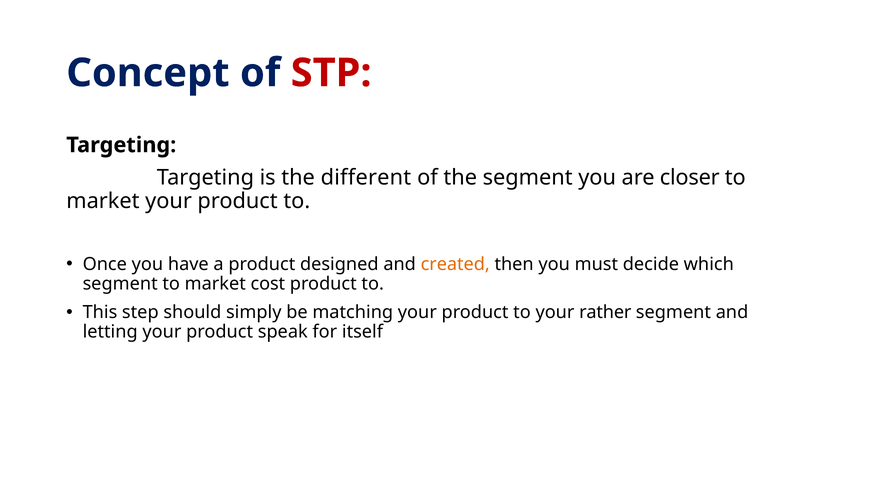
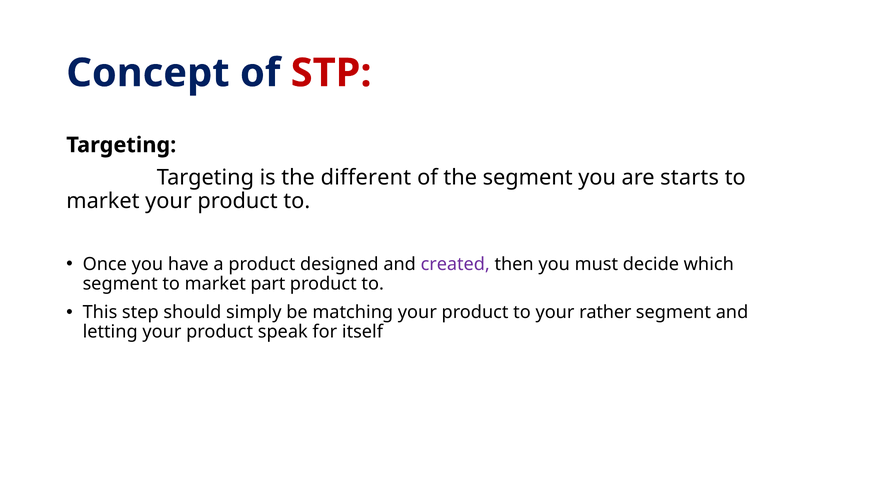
closer: closer -> starts
created colour: orange -> purple
cost: cost -> part
